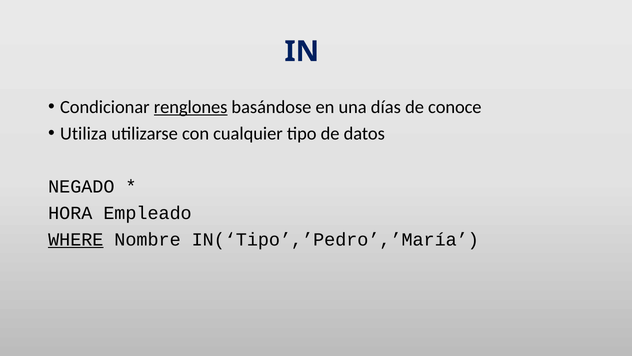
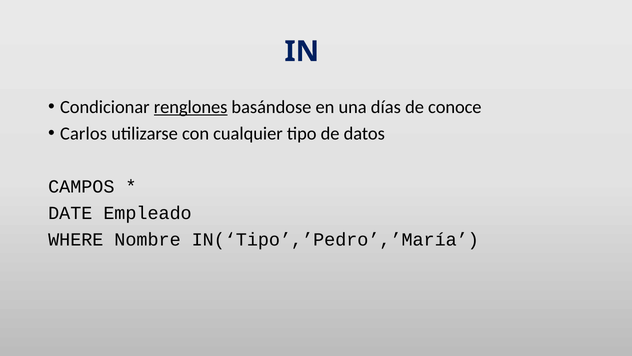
Utiliza: Utiliza -> Carlos
NEGADO: NEGADO -> CAMPOS
HORA: HORA -> DATE
WHERE underline: present -> none
